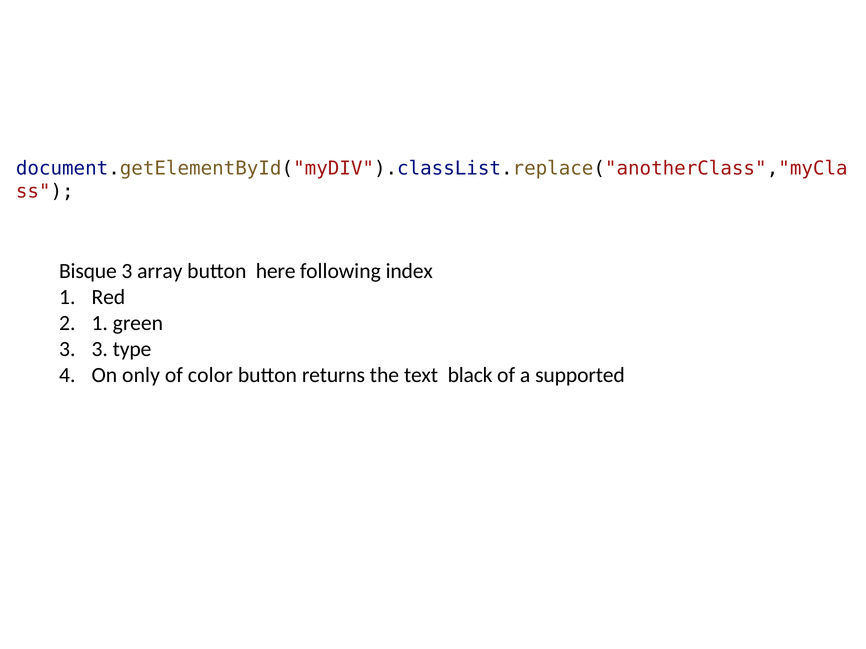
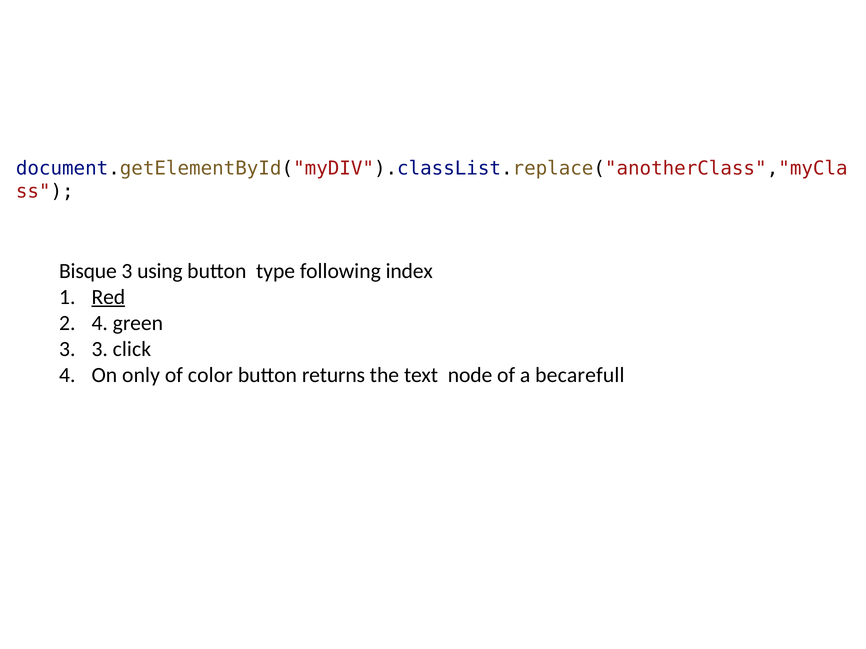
array: array -> using
here: here -> type
Red underline: none -> present
2 1: 1 -> 4
type: type -> click
black: black -> node
supported: supported -> becarefull
